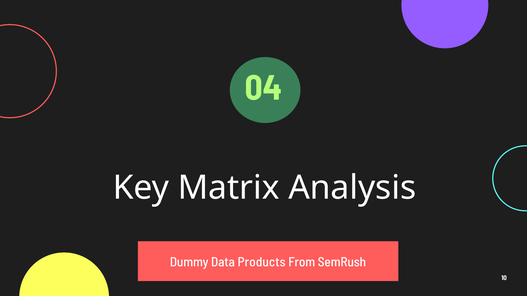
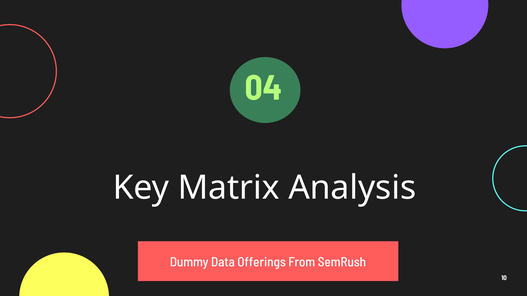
Products: Products -> Offerings
